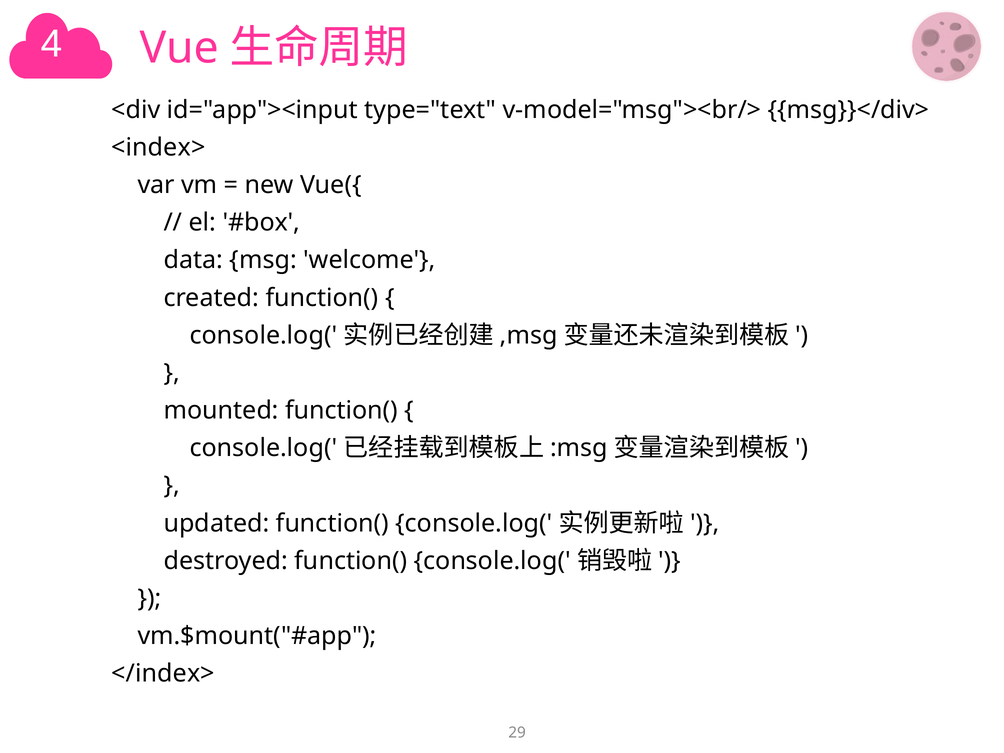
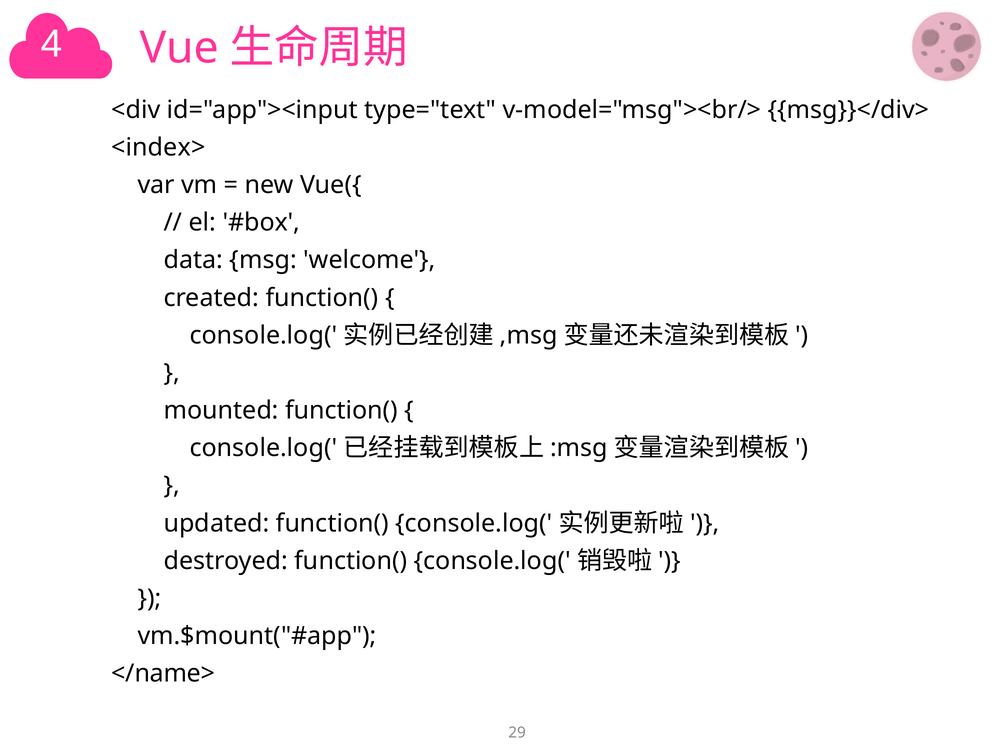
</index>: </index> -> </name>
